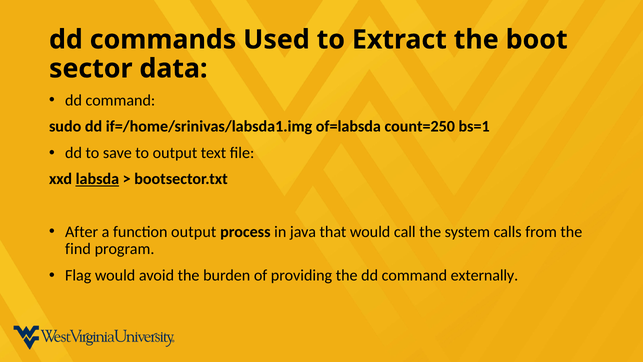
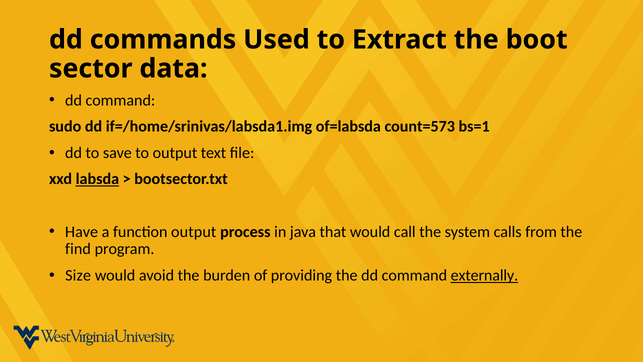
count=250: count=250 -> count=573
After: After -> Have
Flag: Flag -> Size
externally underline: none -> present
